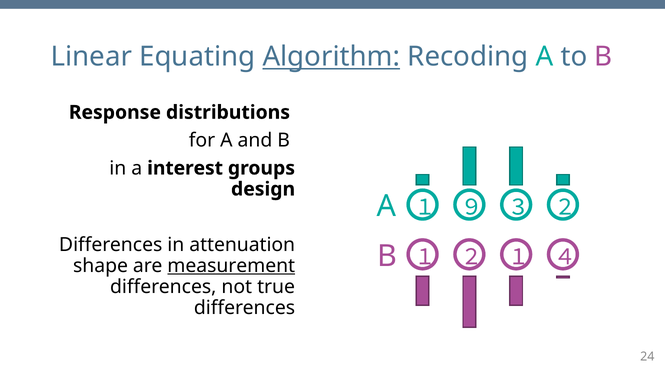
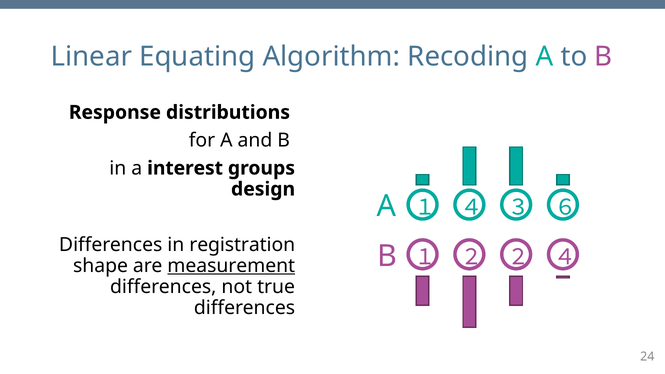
Algorithm underline: present -> none
1 9: 9 -> 4
3 2: 2 -> 6
attenuation: attenuation -> registration
1 2 1: 1 -> 2
